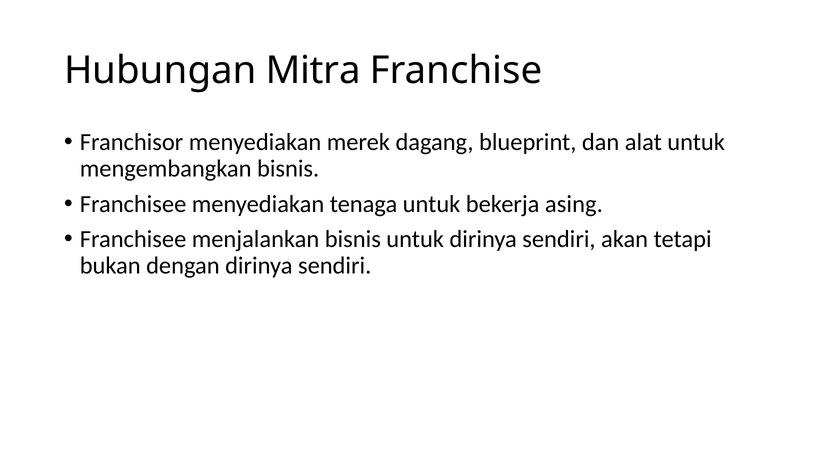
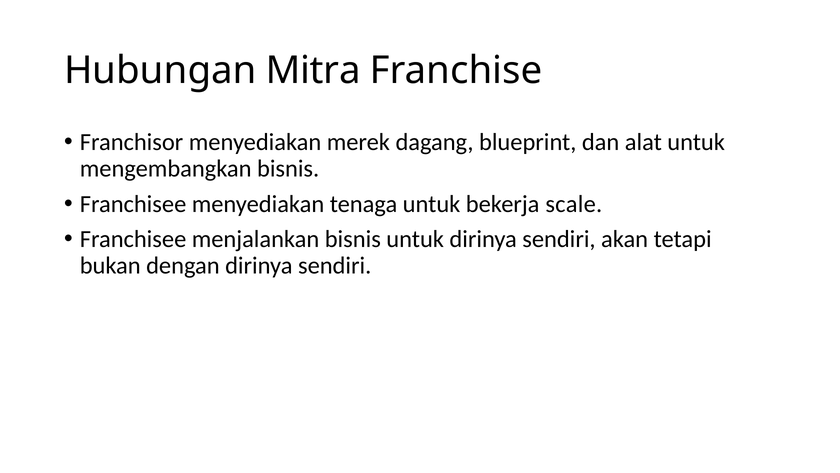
asing: asing -> scale
